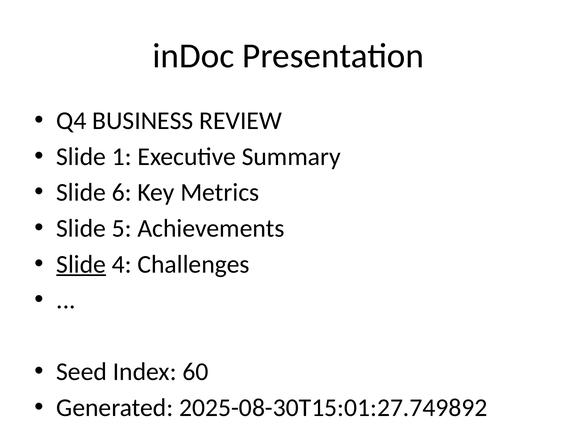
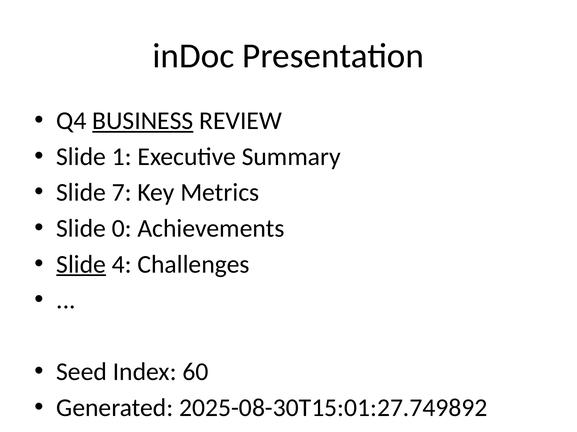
BUSINESS underline: none -> present
6: 6 -> 7
5: 5 -> 0
